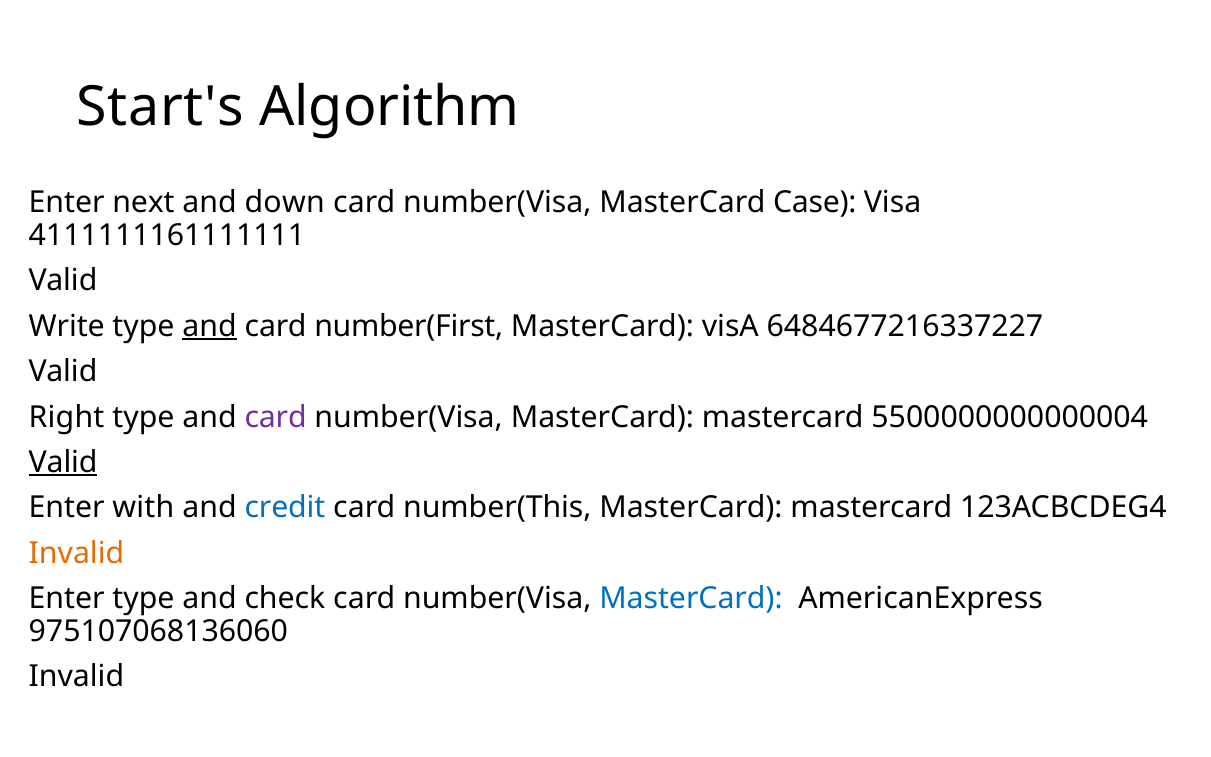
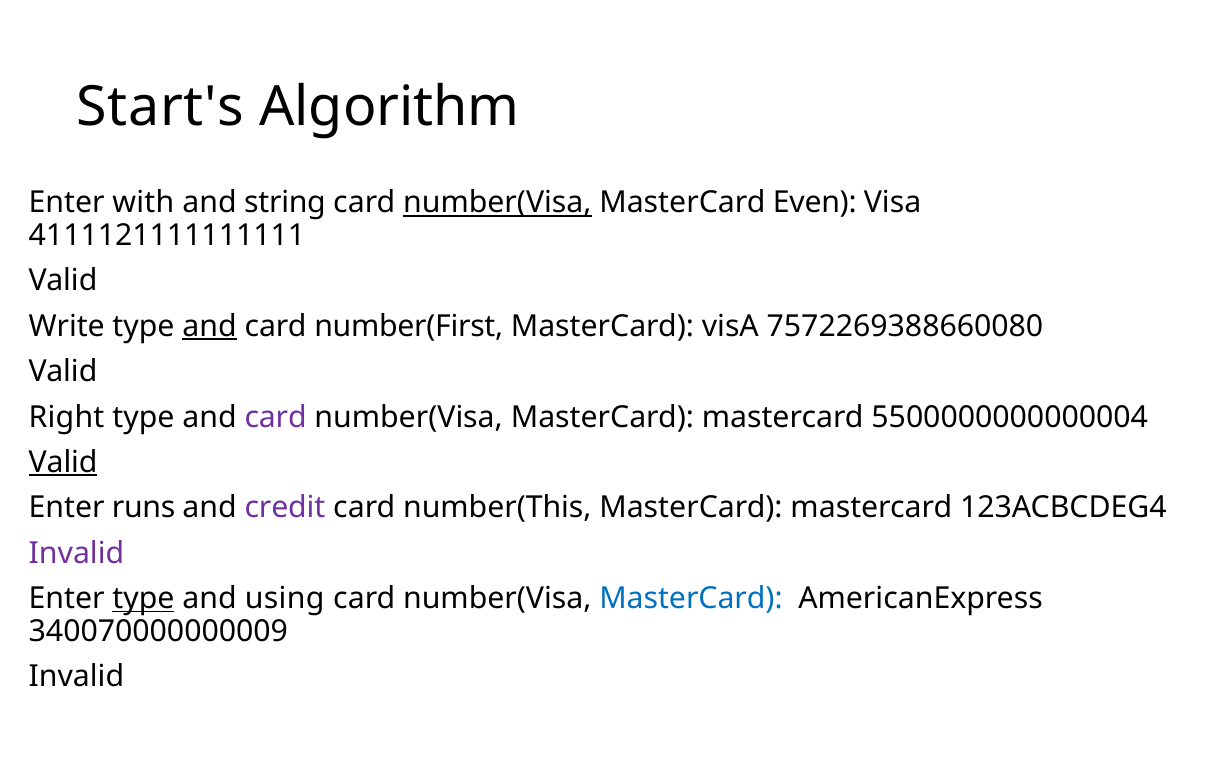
next: next -> with
down: down -> string
number(Visa at (497, 203) underline: none -> present
Case: Case -> Even
4111111161111111: 4111111161111111 -> 4111121111111111
6484677216337227: 6484677216337227 -> 7572269388660080
with: with -> runs
credit colour: blue -> purple
Invalid at (76, 553) colour: orange -> purple
type at (143, 598) underline: none -> present
check: check -> using
975107068136060: 975107068136060 -> 340070000000009
